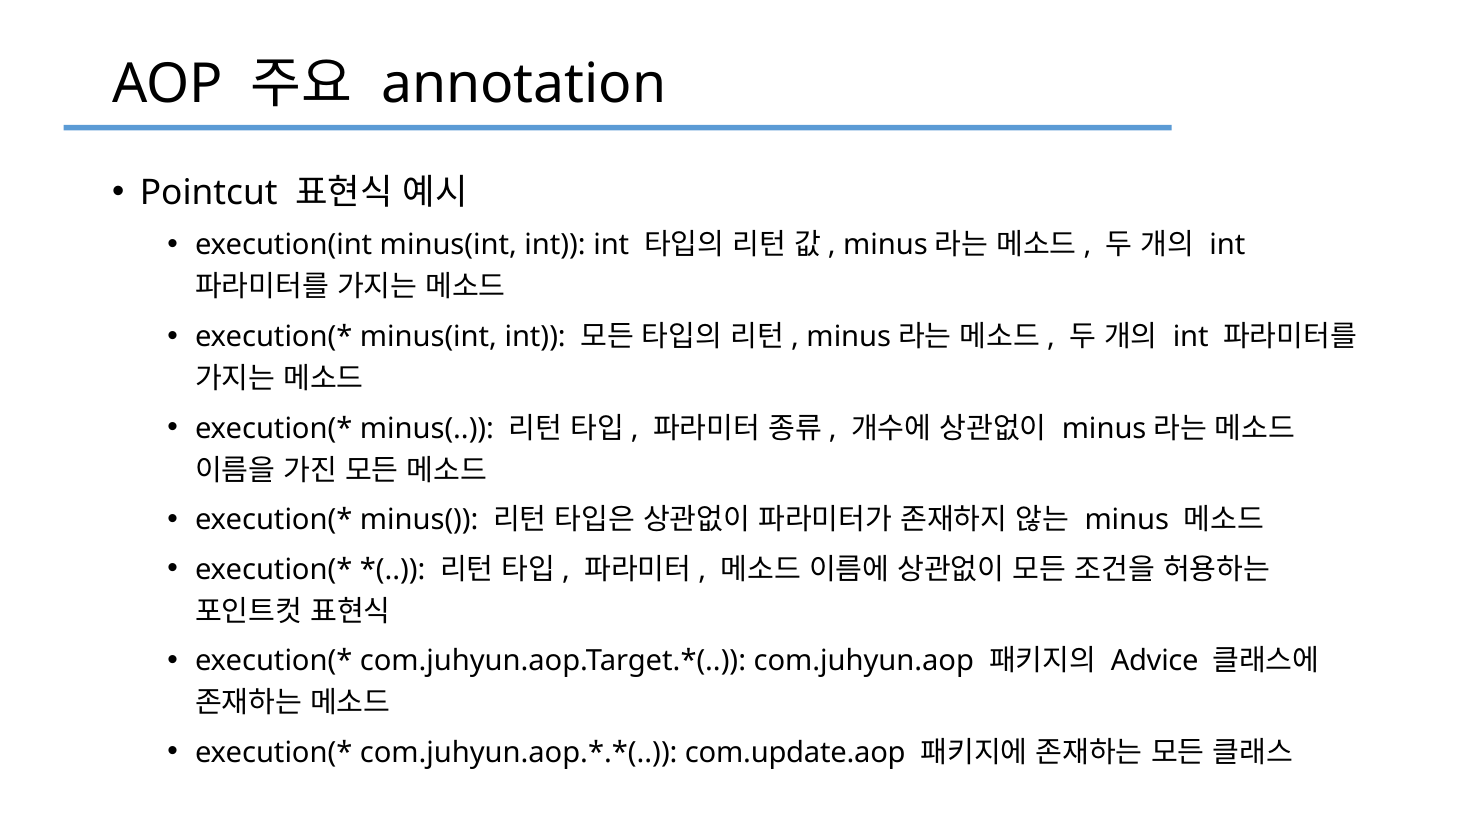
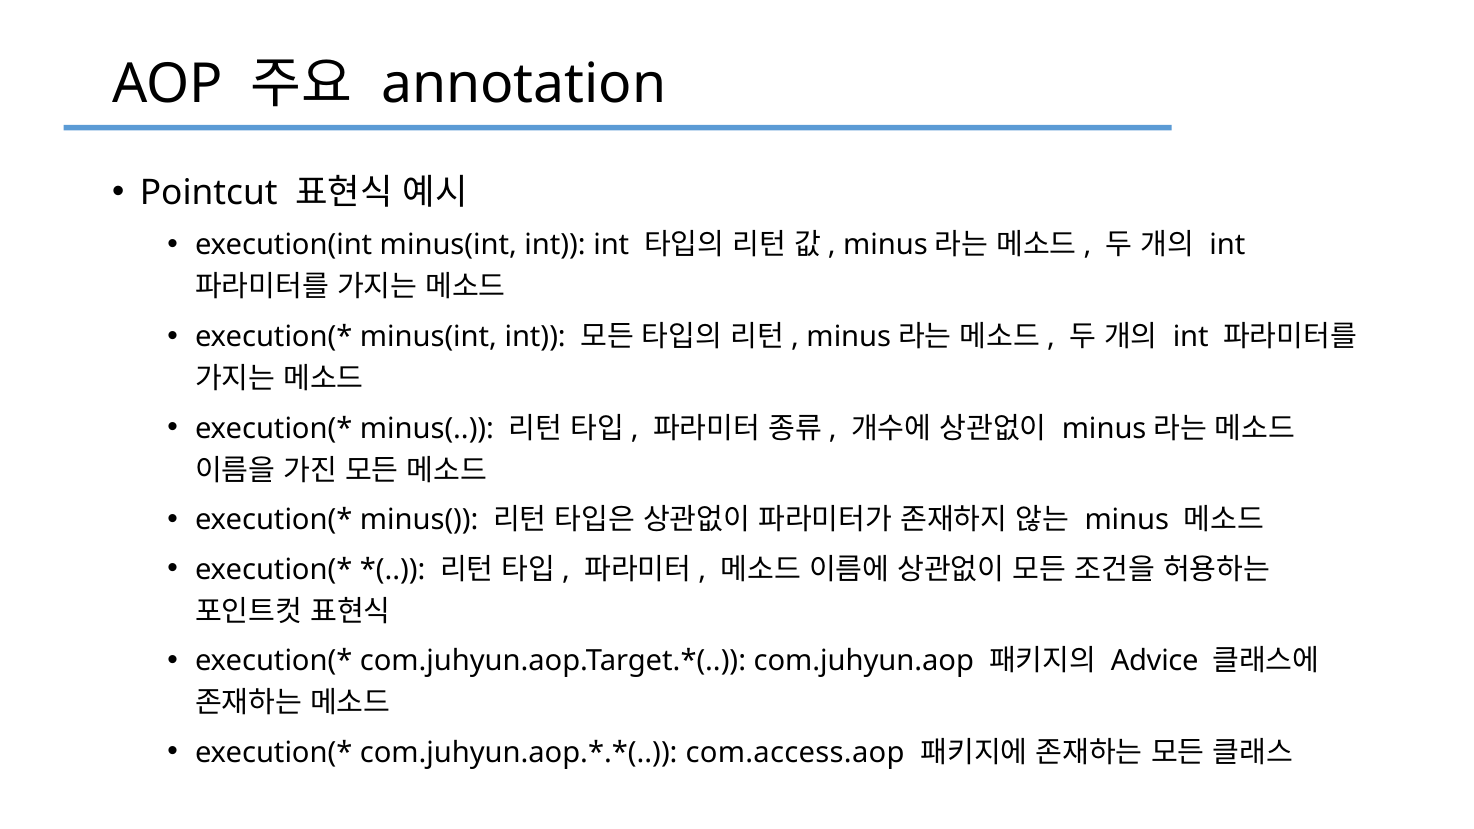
com.update.aop: com.update.aop -> com.access.aop
